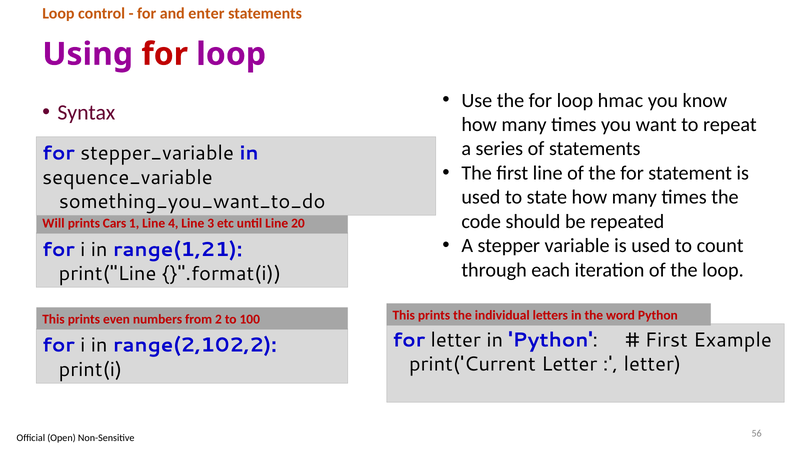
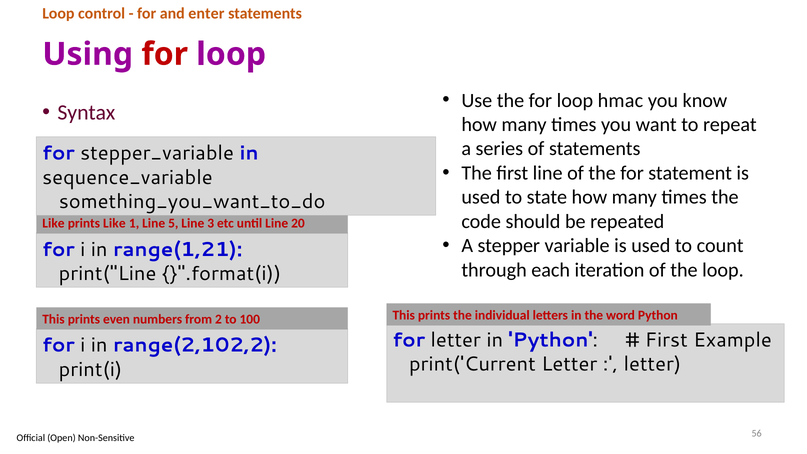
Will at (53, 223): Will -> Like
prints Cars: Cars -> Like
4: 4 -> 5
